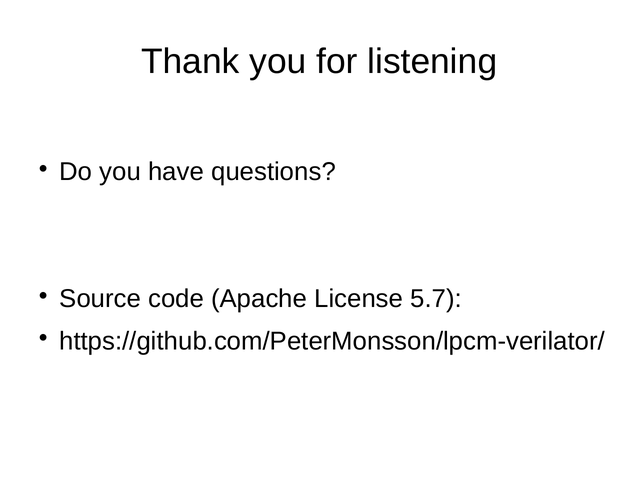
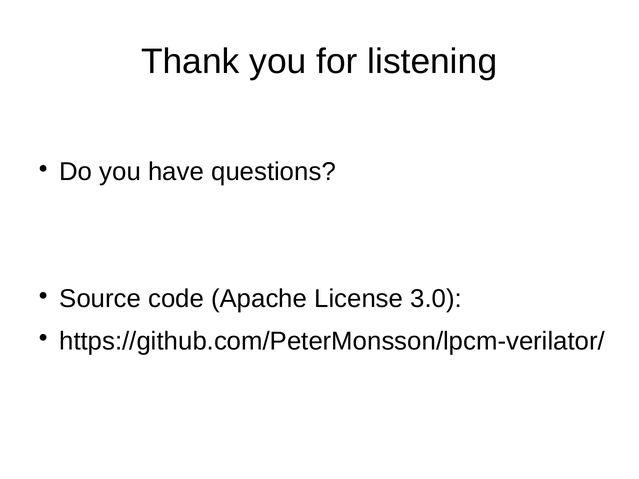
5.7: 5.7 -> 3.0
